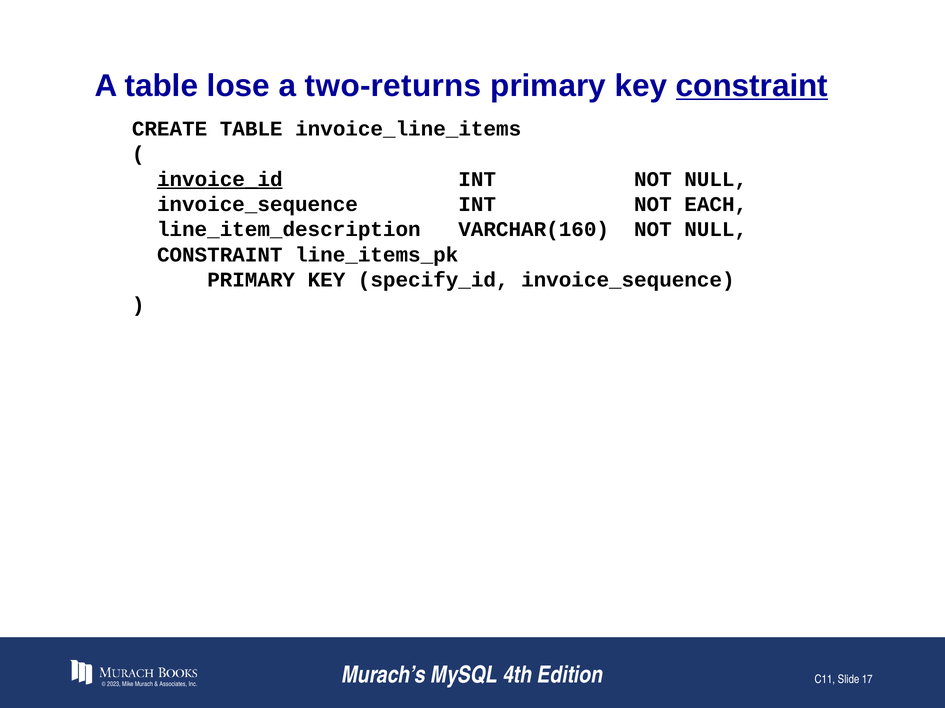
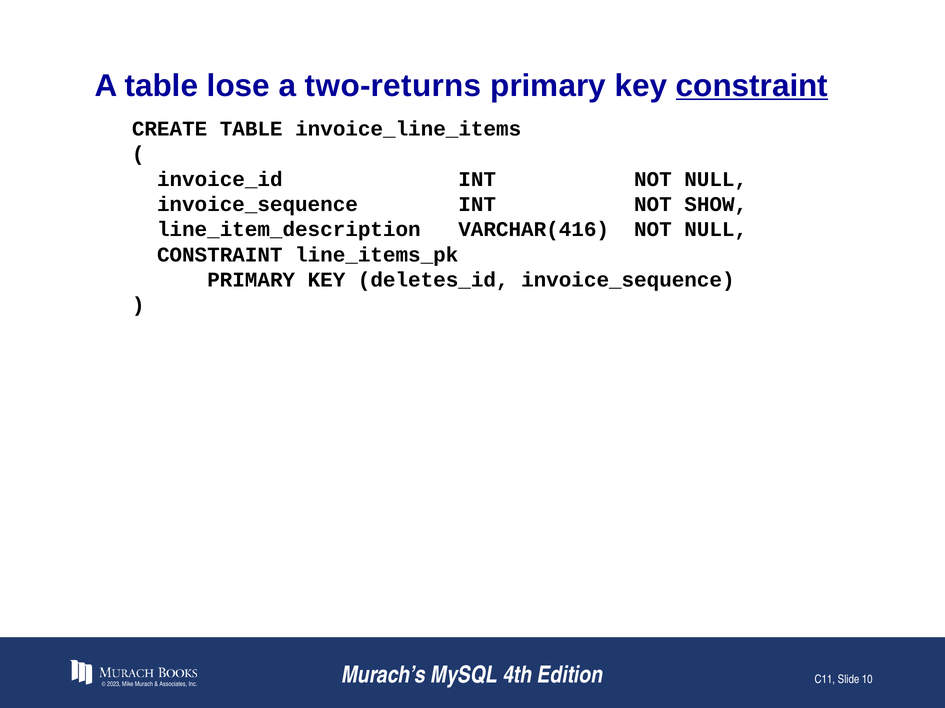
invoice_id underline: present -> none
EACH: EACH -> SHOW
VARCHAR(160: VARCHAR(160 -> VARCHAR(416
specify_id: specify_id -> deletes_id
17: 17 -> 10
